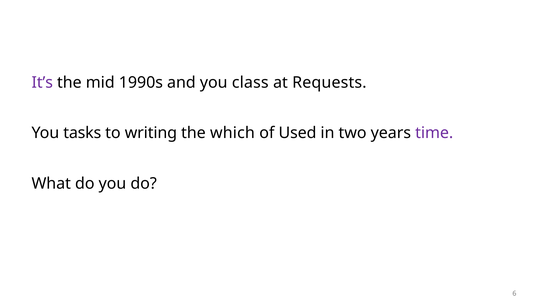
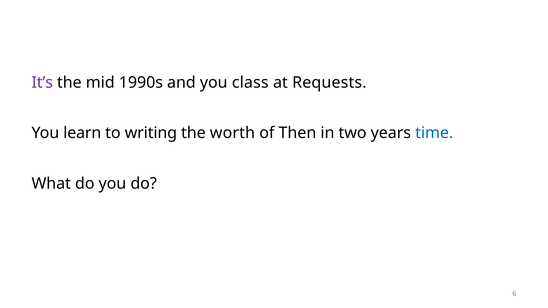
tasks: tasks -> learn
which: which -> worth
Used: Used -> Then
time colour: purple -> blue
